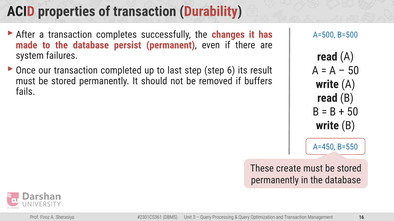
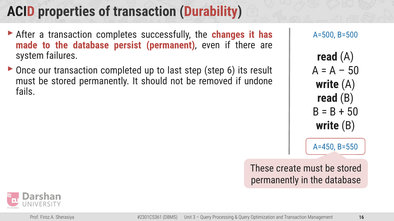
buffers: buffers -> undone
